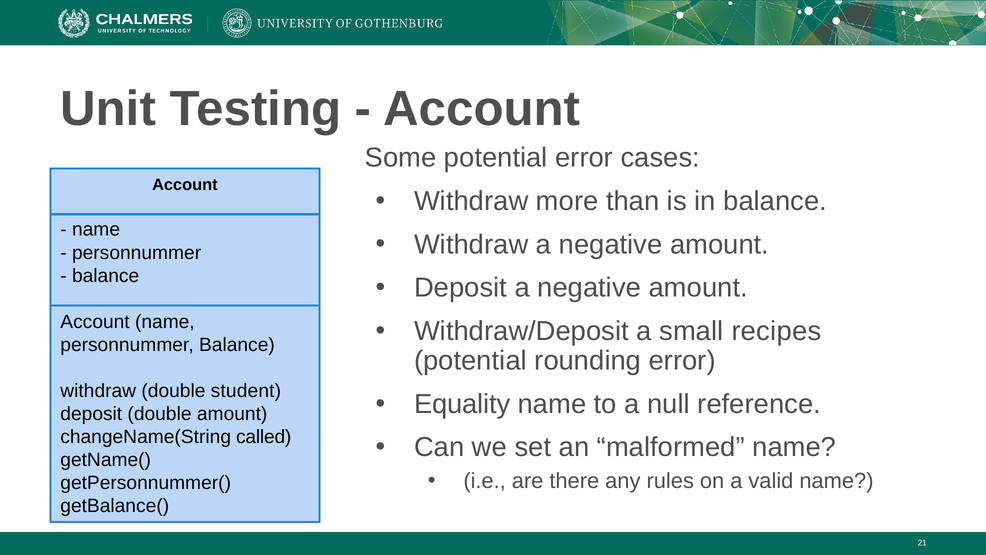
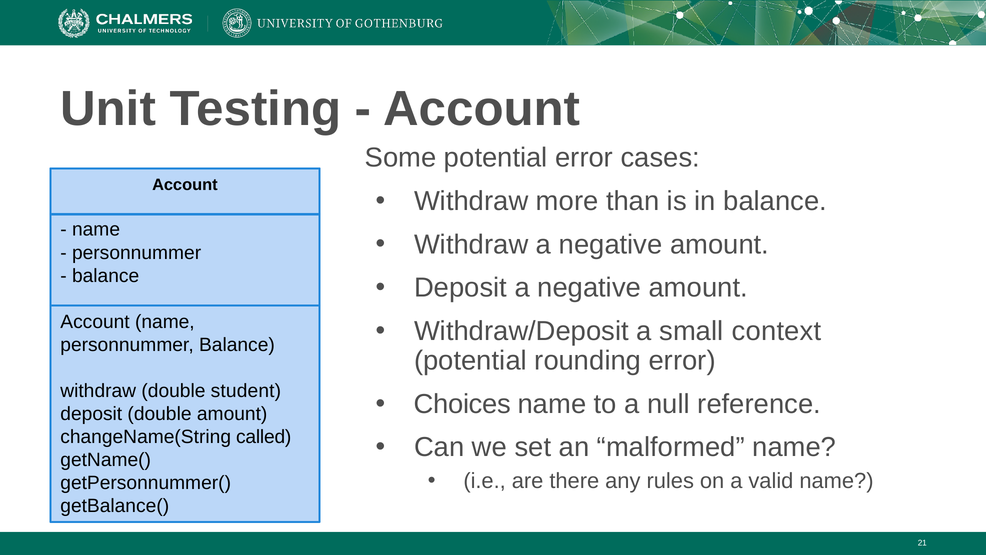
recipes: recipes -> context
Equality: Equality -> Choices
